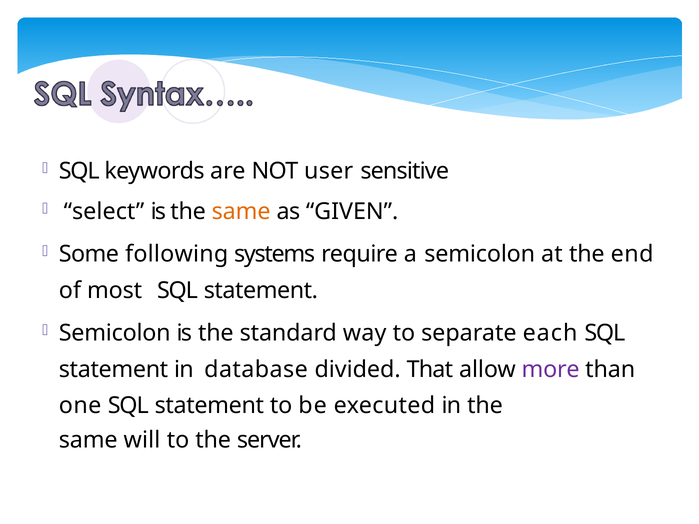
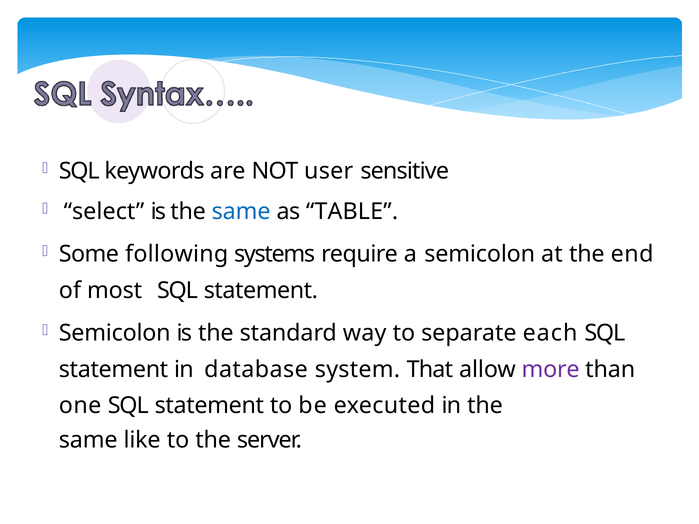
same at (241, 212) colour: orange -> blue
GIVEN: GIVEN -> TABLE
divided: divided -> system
will: will -> like
